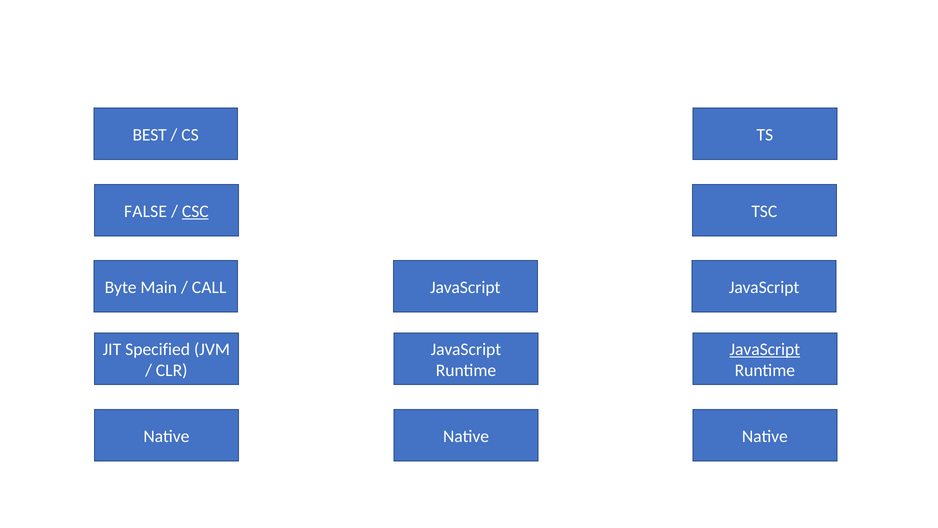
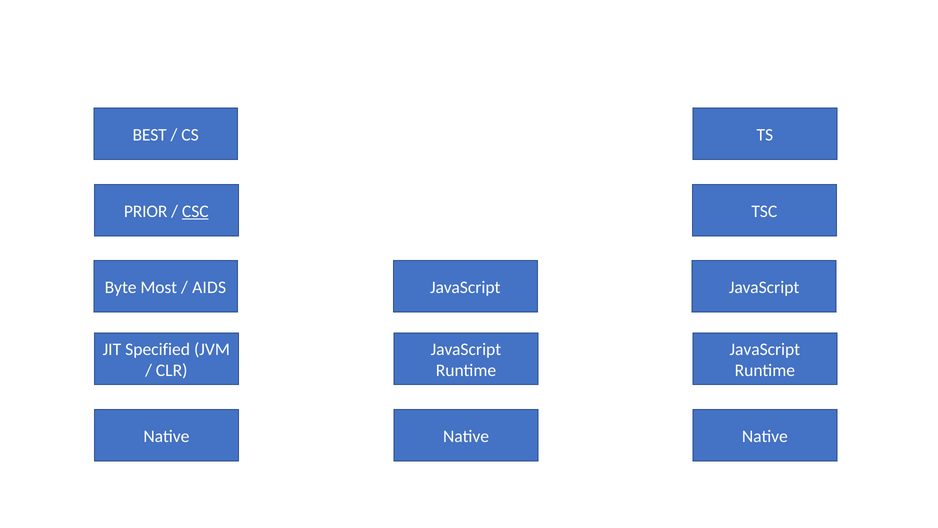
FALSE: FALSE -> PRIOR
Main: Main -> Most
CALL: CALL -> AIDS
JavaScript at (765, 349) underline: present -> none
